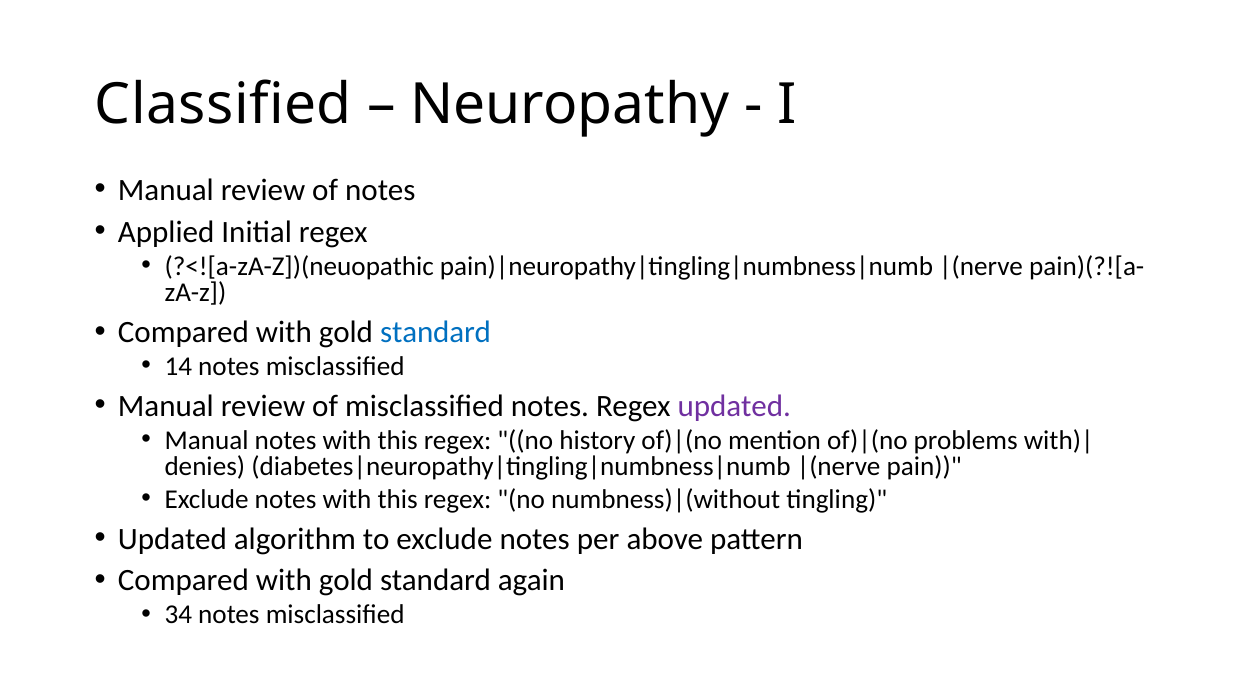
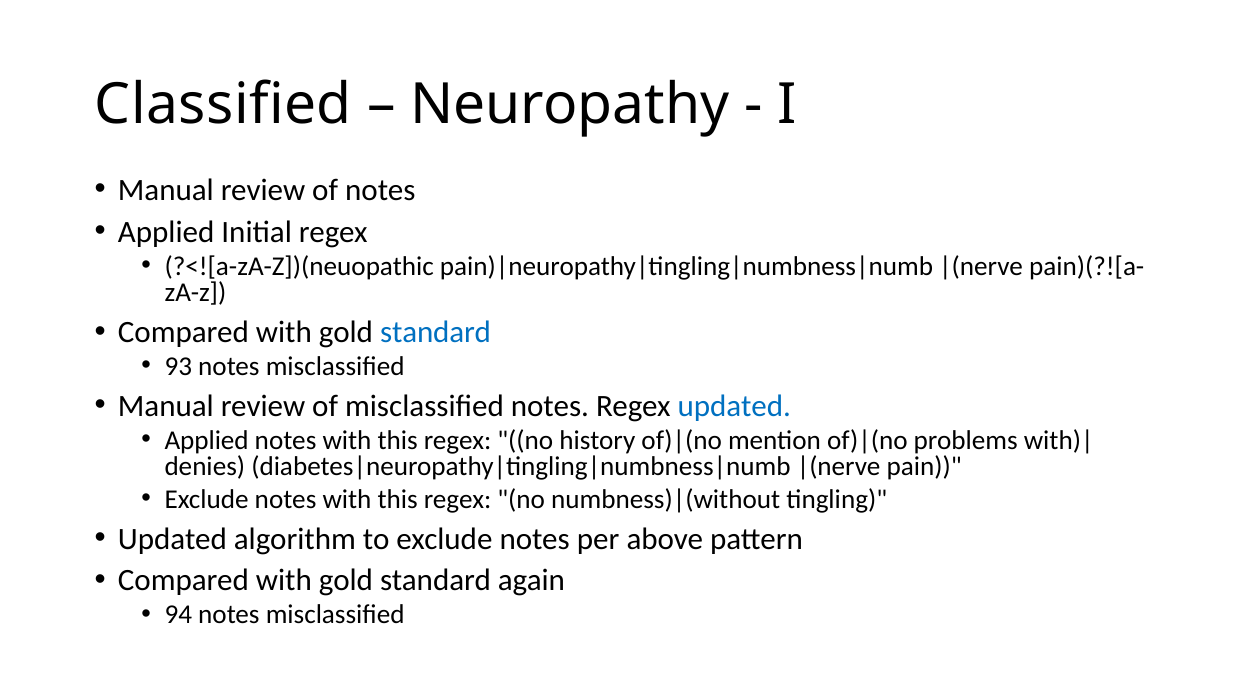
14: 14 -> 93
updated at (734, 407) colour: purple -> blue
Manual at (207, 441): Manual -> Applied
34: 34 -> 94
